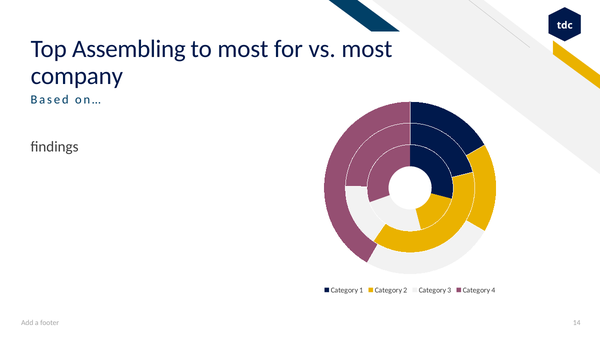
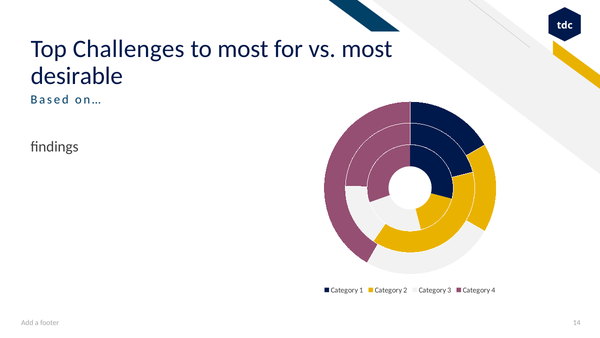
Assembling: Assembling -> Challenges
company: company -> desirable
